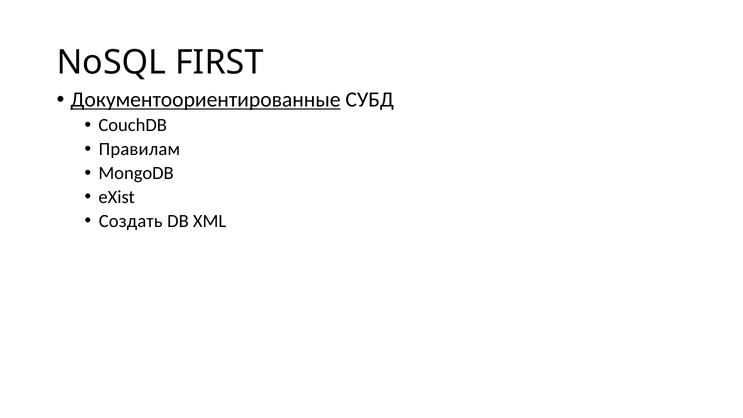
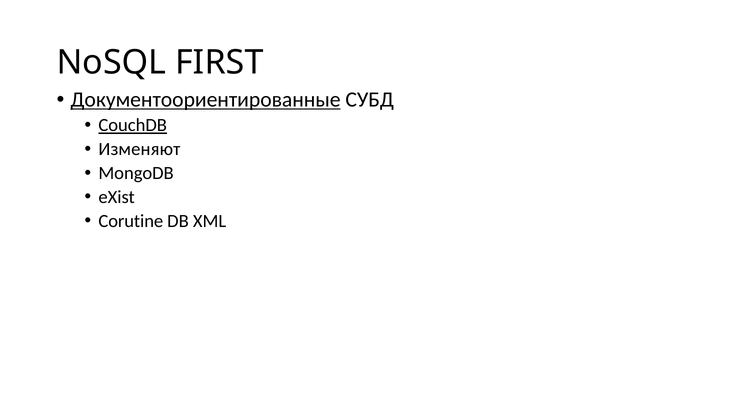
CouchDB underline: none -> present
Правилам: Правилам -> Изменяют
Создать: Создать -> Corutine
